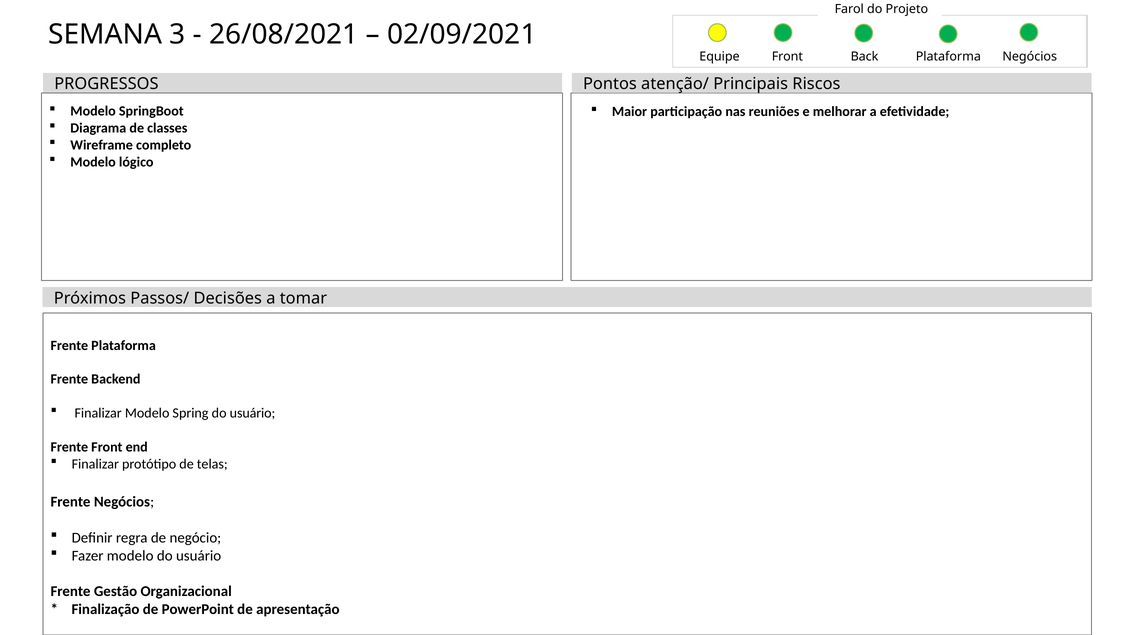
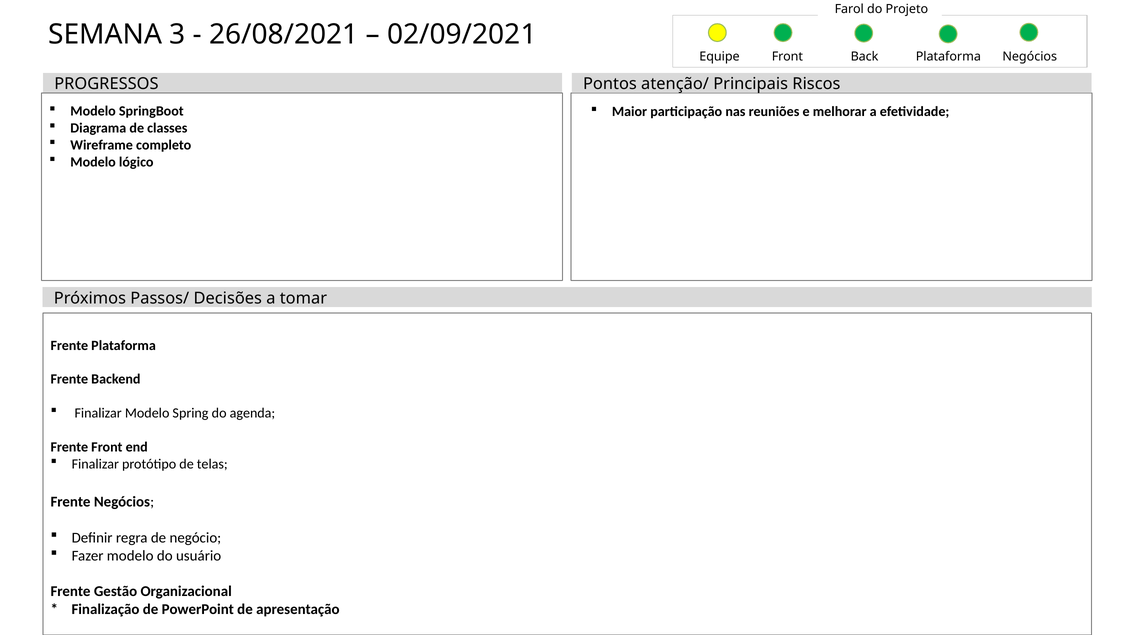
Spring do usuário: usuário -> agenda
